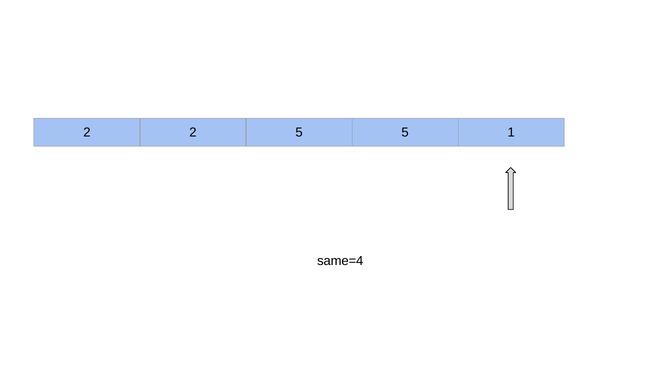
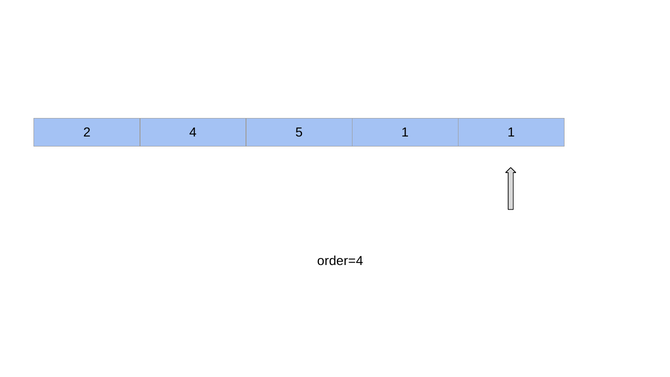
2 2: 2 -> 4
5 5: 5 -> 1
same=4: same=4 -> order=4
